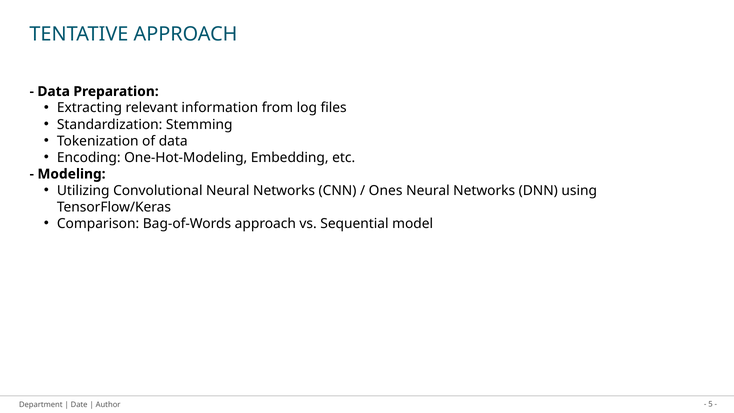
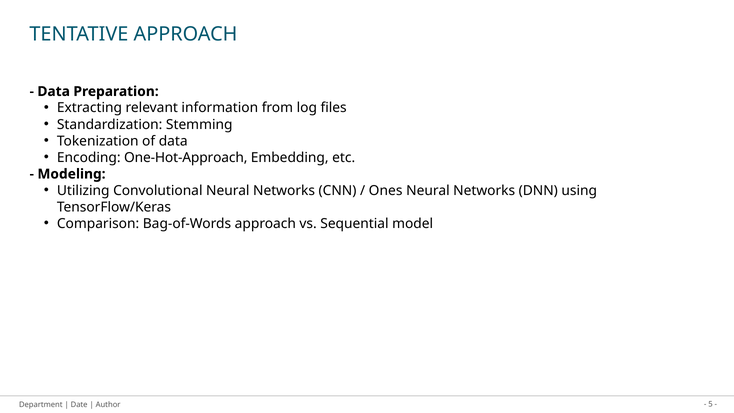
One-Hot-Modeling: One-Hot-Modeling -> One-Hot-Approach
